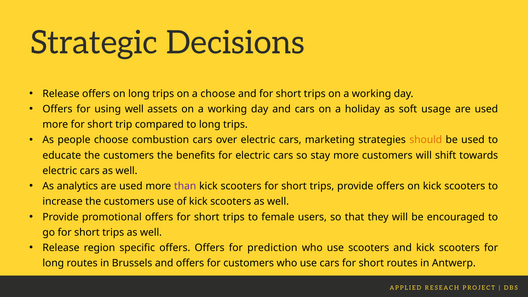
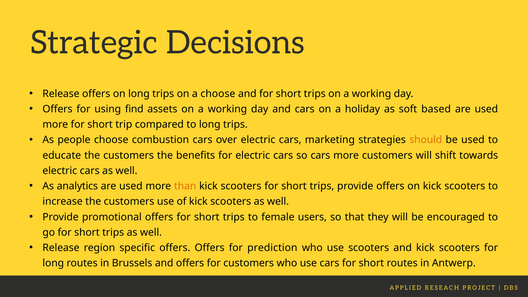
using well: well -> find
usage: usage -> based
so stay: stay -> cars
than colour: purple -> orange
